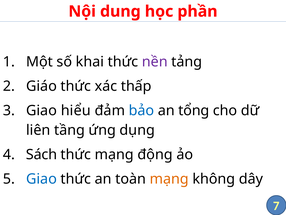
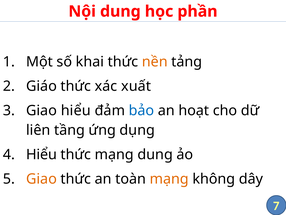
nền colour: purple -> orange
thấp: thấp -> xuất
tổng: tổng -> hoạt
Sách at (42, 154): Sách -> Hiểu
mạng động: động -> dung
Giao at (41, 179) colour: blue -> orange
